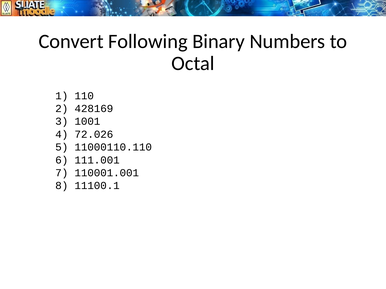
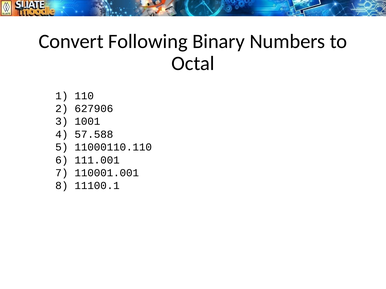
428169: 428169 -> 627906
72.026: 72.026 -> 57.588
